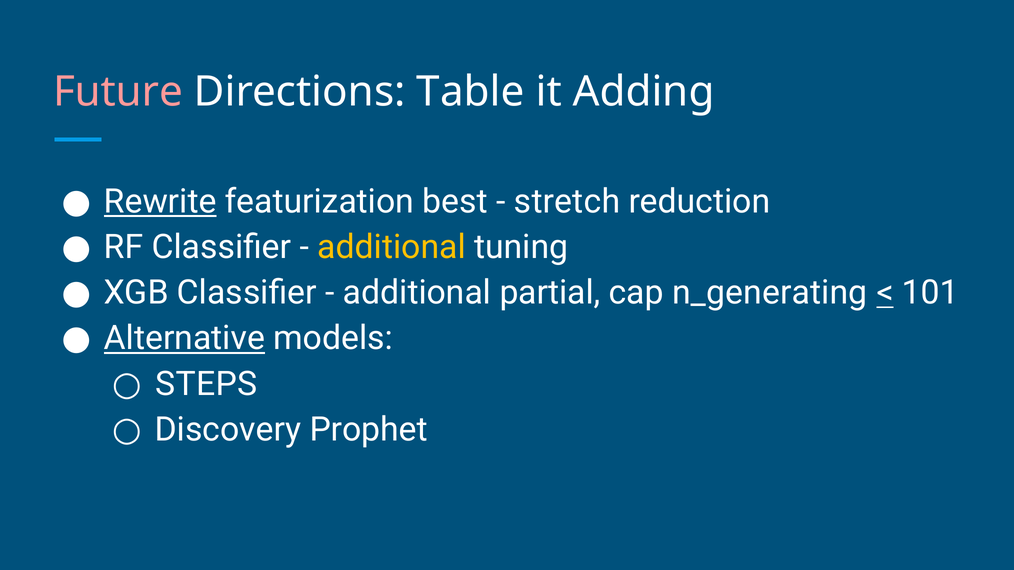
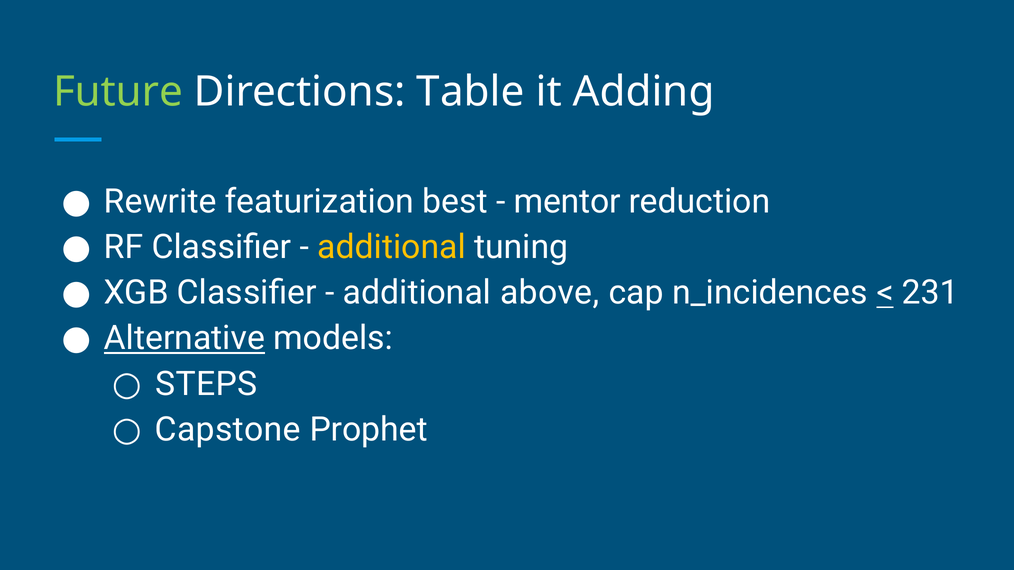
Future colour: pink -> light green
Rewrite underline: present -> none
stretch: stretch -> mentor
partial: partial -> above
n_generating: n_generating -> n_incidences
101: 101 -> 231
Discovery: Discovery -> Capstone
